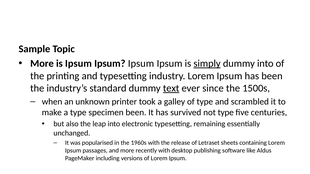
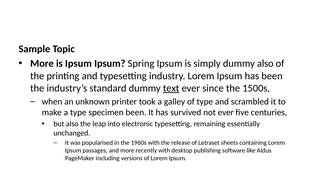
Ipsum at (141, 64): Ipsum -> Spring
simply underline: present -> none
dummy into: into -> also
not type: type -> ever
